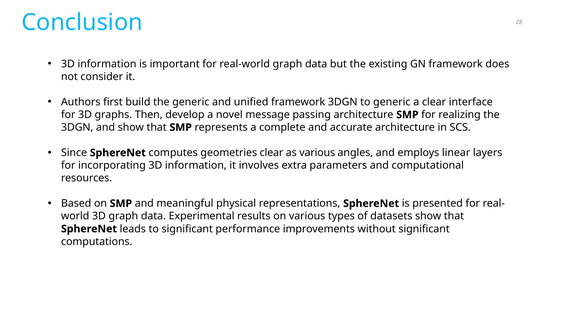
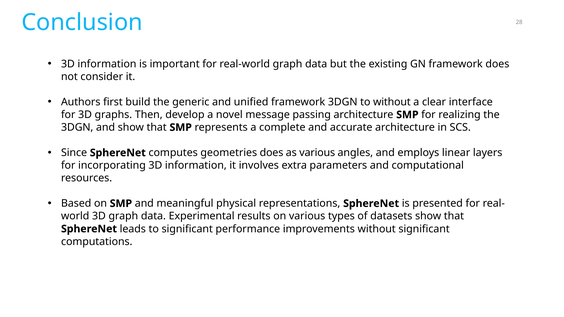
to generic: generic -> without
geometries clear: clear -> does
